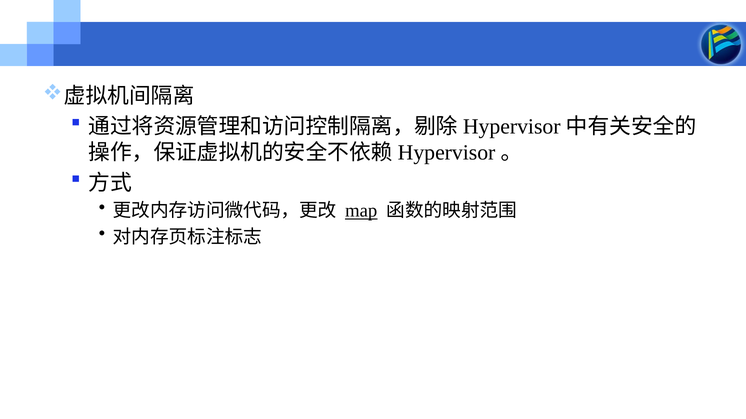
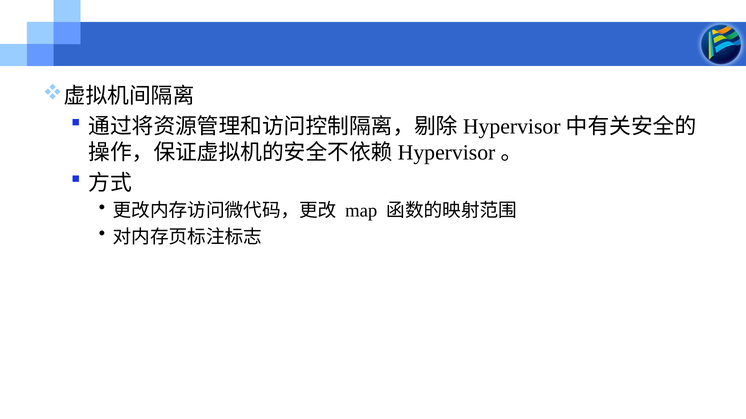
map underline: present -> none
